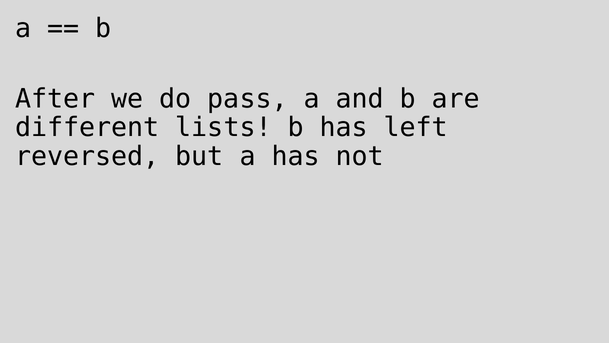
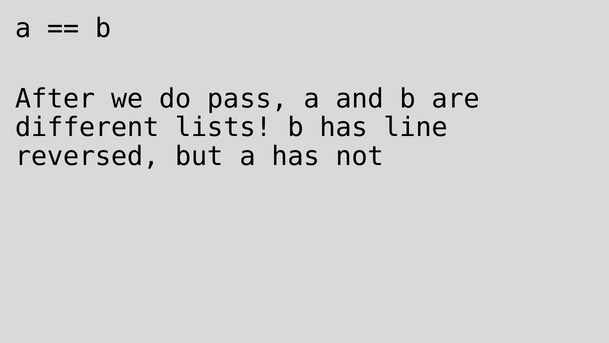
left: left -> line
